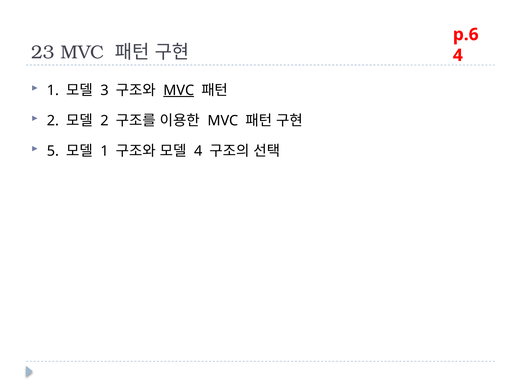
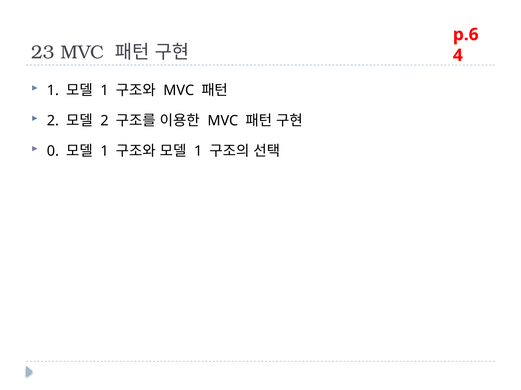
3 at (105, 90): 3 -> 1
MVC at (179, 90) underline: present -> none
5: 5 -> 0
4 at (198, 151): 4 -> 1
